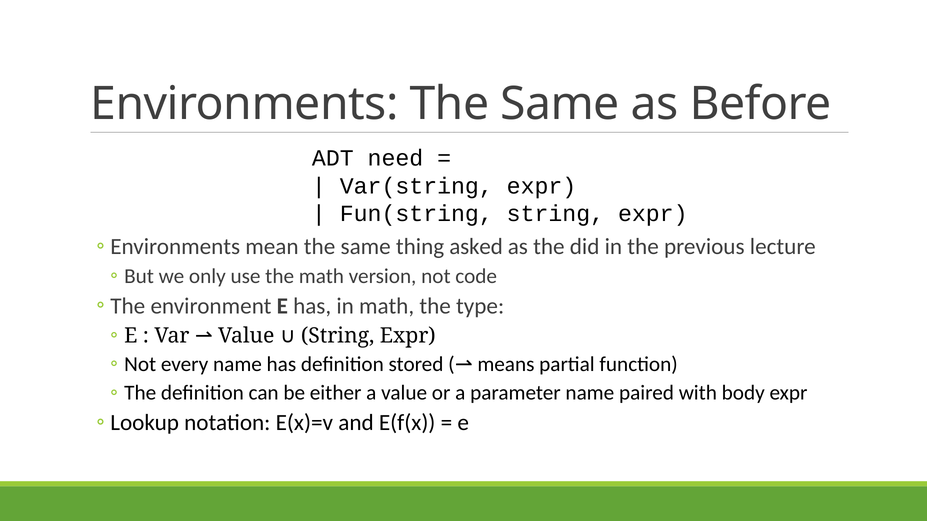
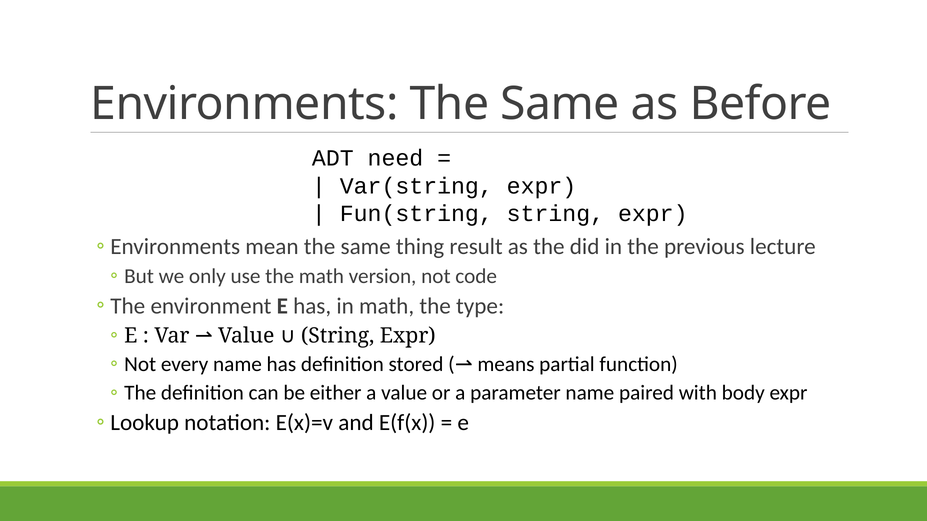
asked: asked -> result
